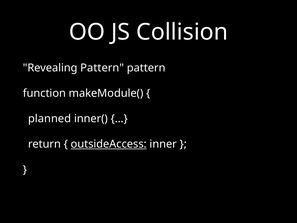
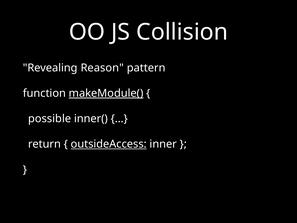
Revealing Pattern: Pattern -> Reason
makeModule( underline: none -> present
planned: planned -> possible
